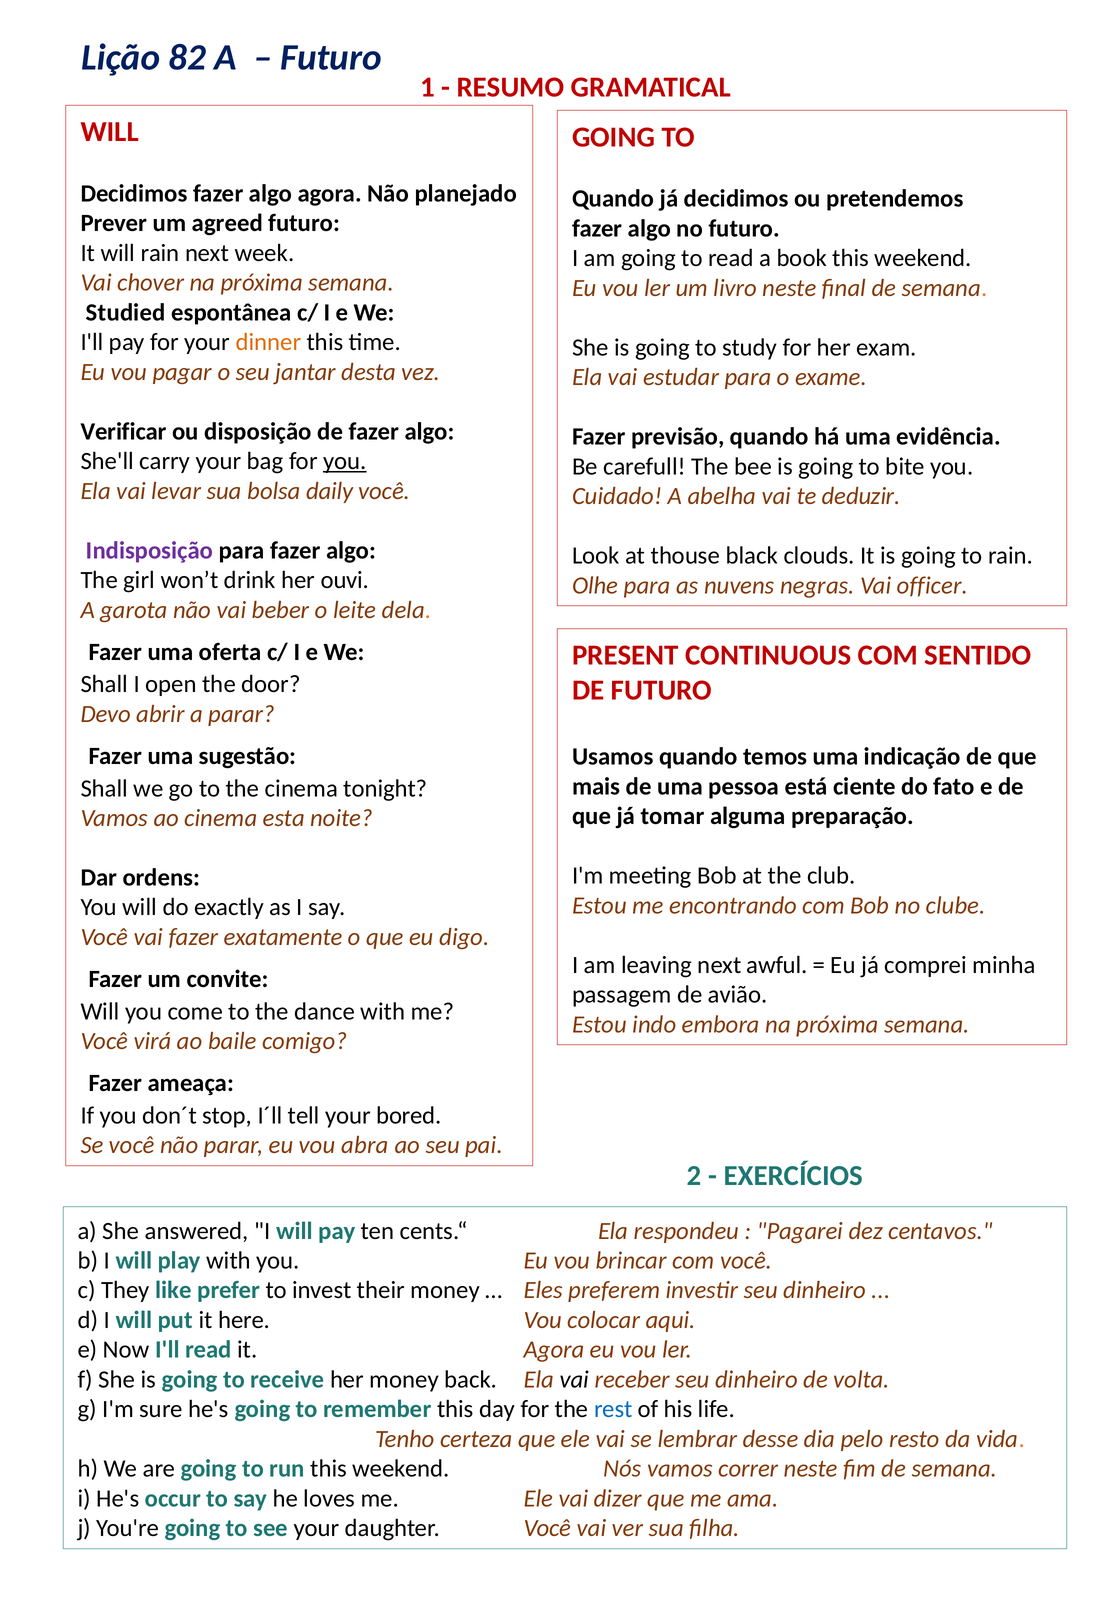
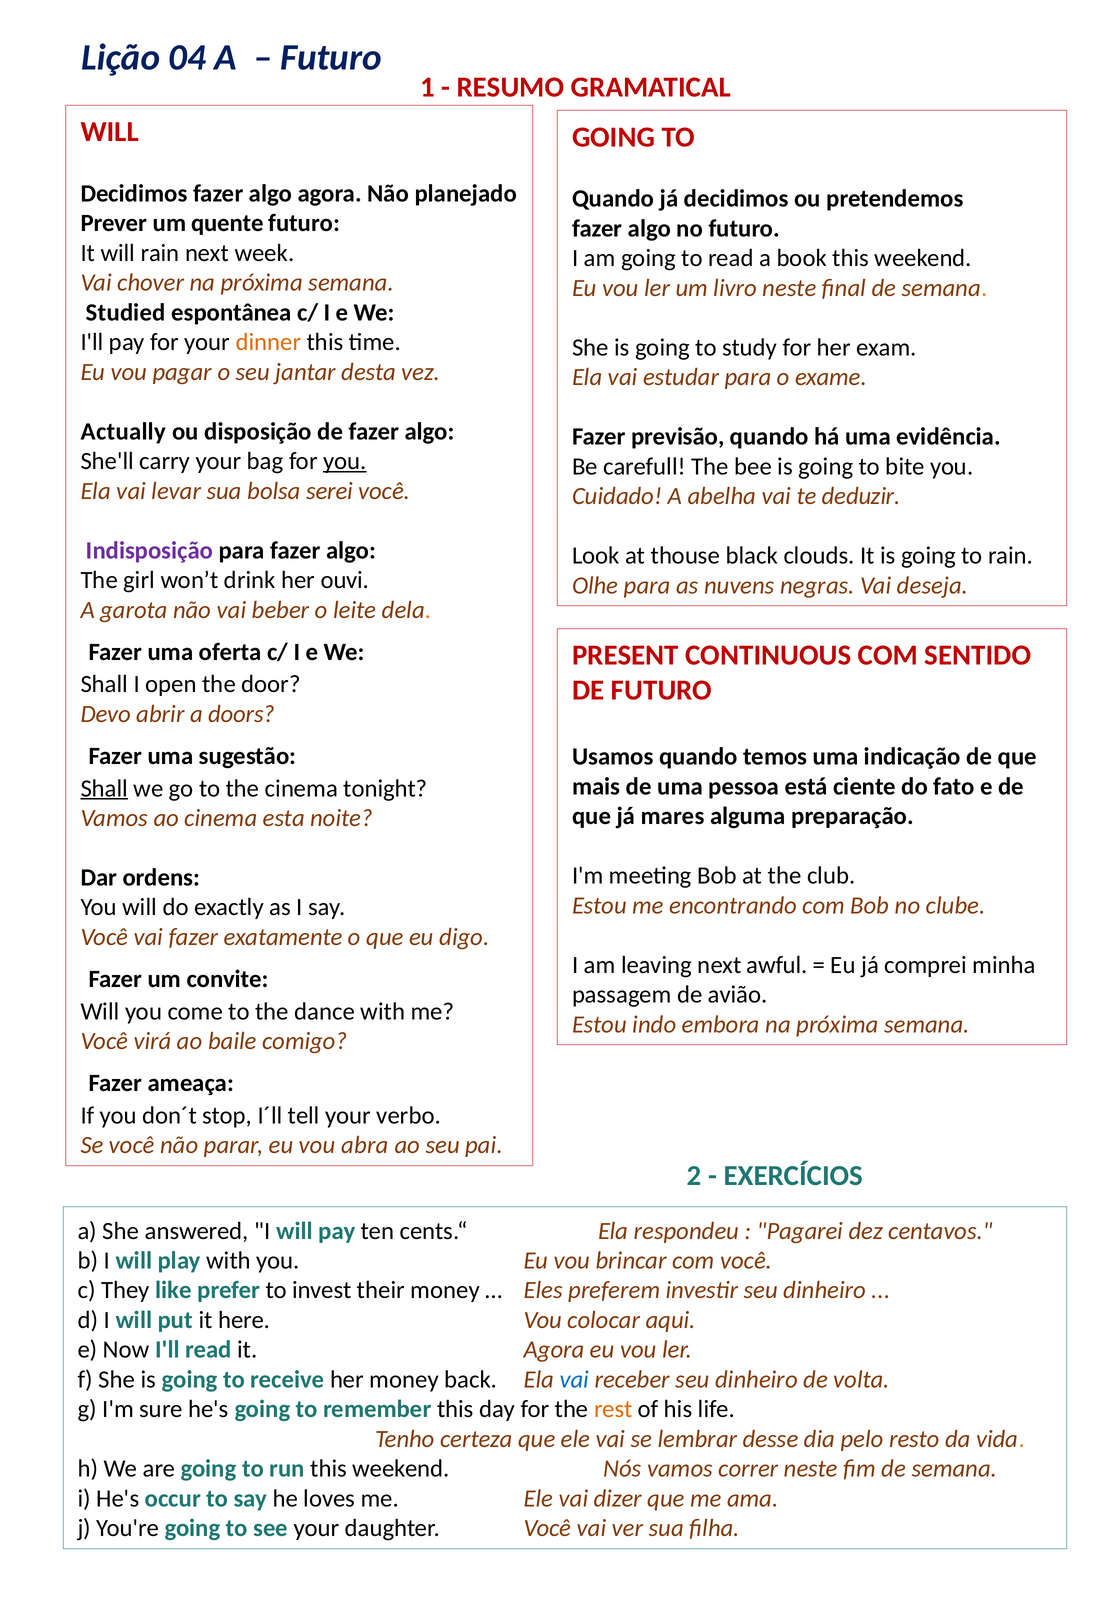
82: 82 -> 04
agreed: agreed -> quente
Verificar: Verificar -> Actually
daily: daily -> serei
officer: officer -> deseja
a parar: parar -> doors
Shall at (104, 788) underline: none -> present
tomar: tomar -> mares
bored: bored -> verbo
vai at (574, 1379) colour: black -> blue
rest colour: blue -> orange
